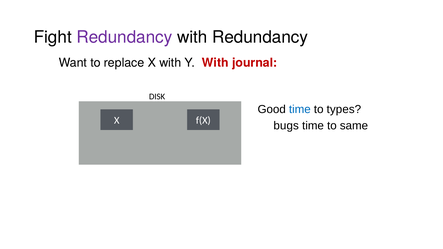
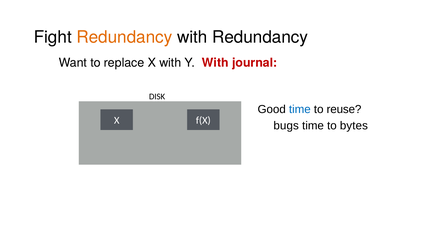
Redundancy at (124, 37) colour: purple -> orange
types: types -> reuse
same: same -> bytes
